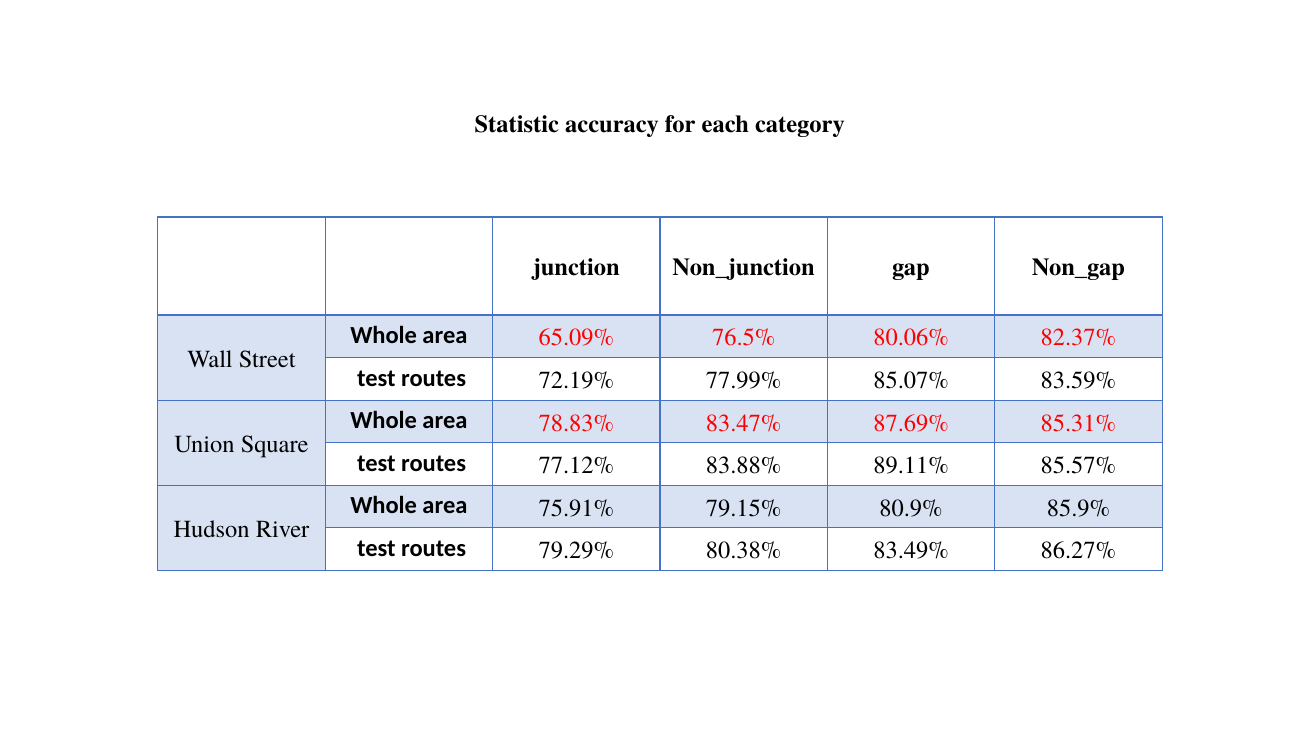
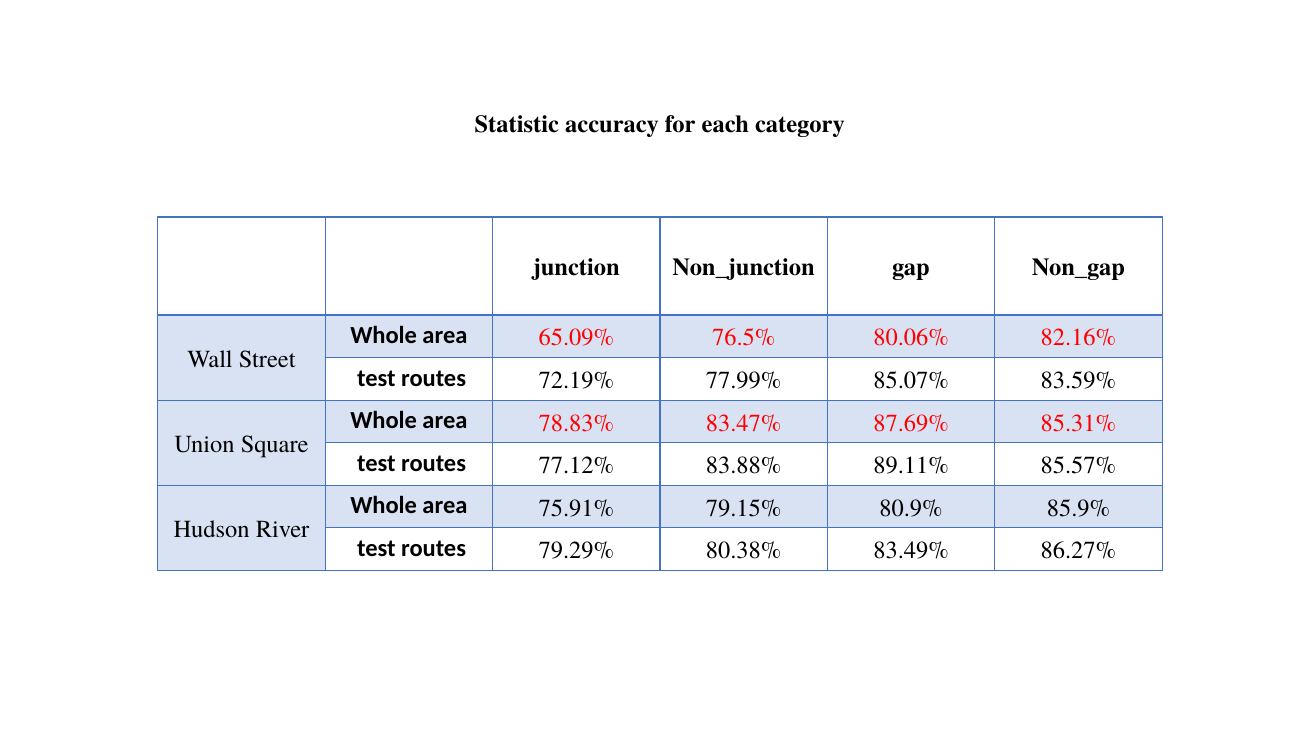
82.37%: 82.37% -> 82.16%
